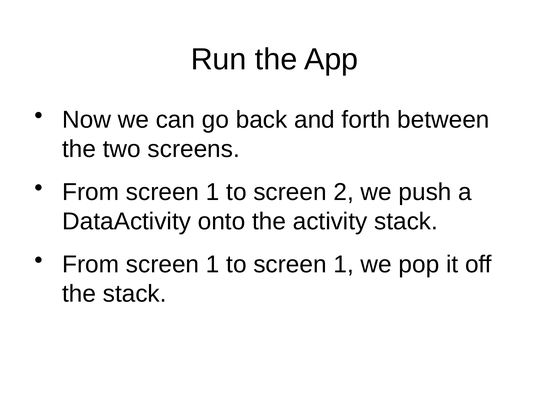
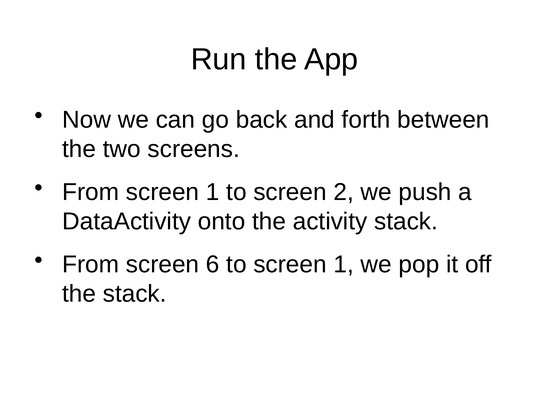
1 at (213, 264): 1 -> 6
